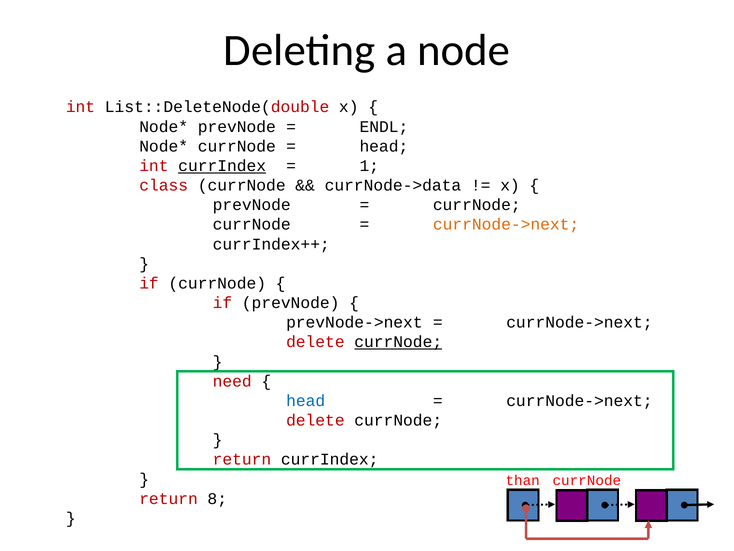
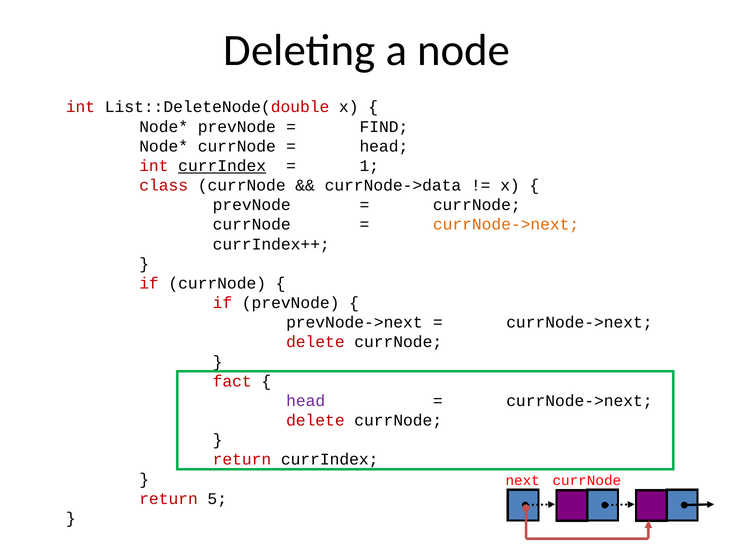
ENDL: ENDL -> FIND
currNode at (398, 342) underline: present -> none
need: need -> fact
head at (306, 400) colour: blue -> purple
than: than -> next
8: 8 -> 5
